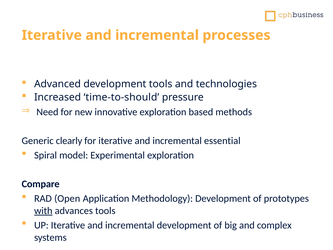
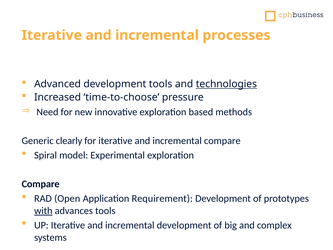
technologies underline: none -> present
time-to-should: time-to-should -> time-to-choose
incremental essential: essential -> compare
Methodology: Methodology -> Requirement
